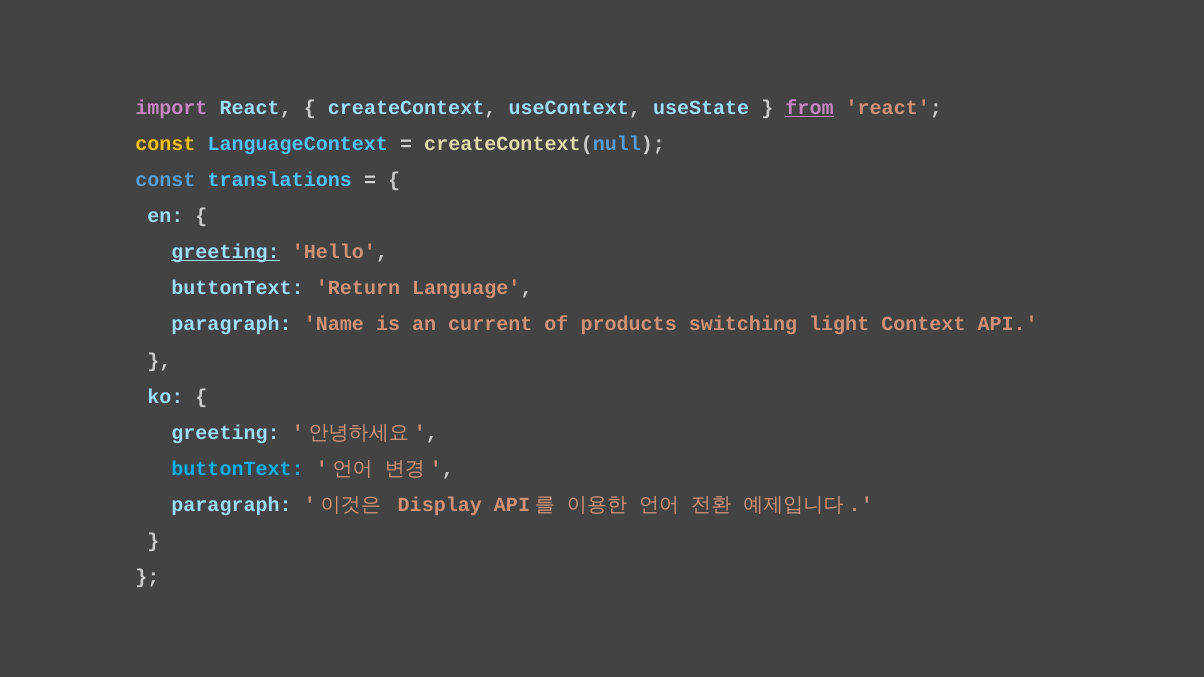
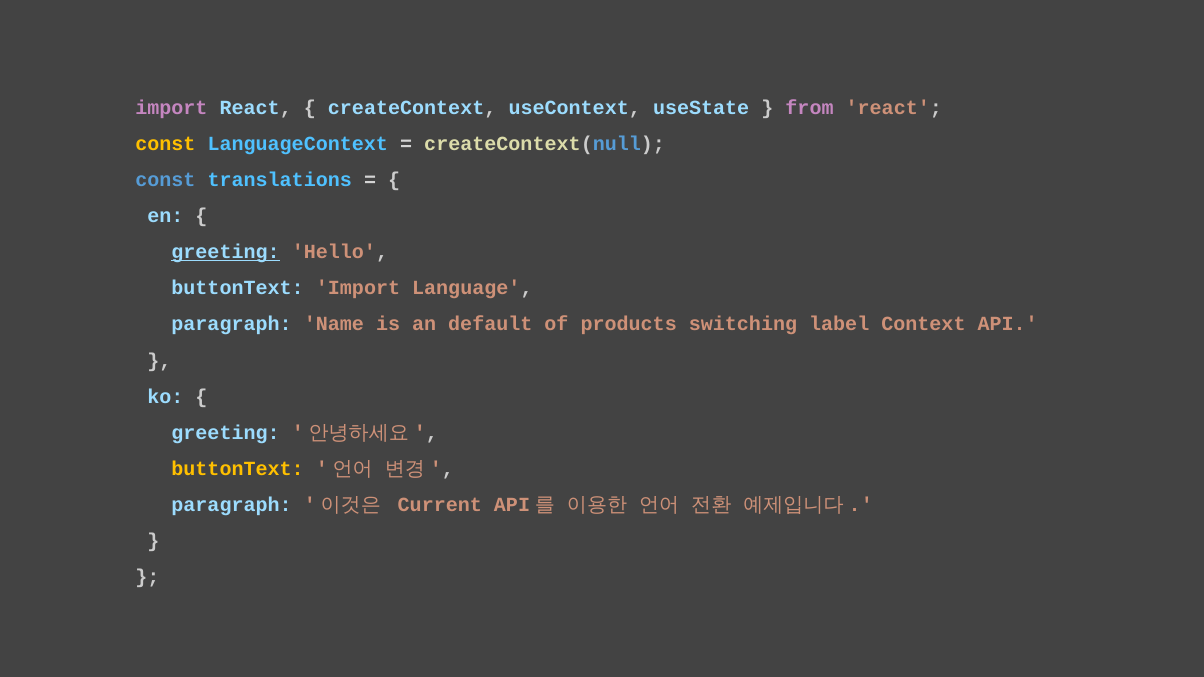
from underline: present -> none
buttonText Return: Return -> Import
current: current -> default
light: light -> label
buttonText at (238, 469) colour: light blue -> yellow
Display: Display -> Current
